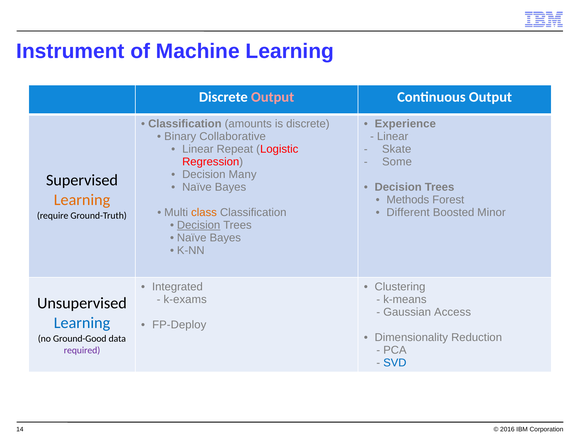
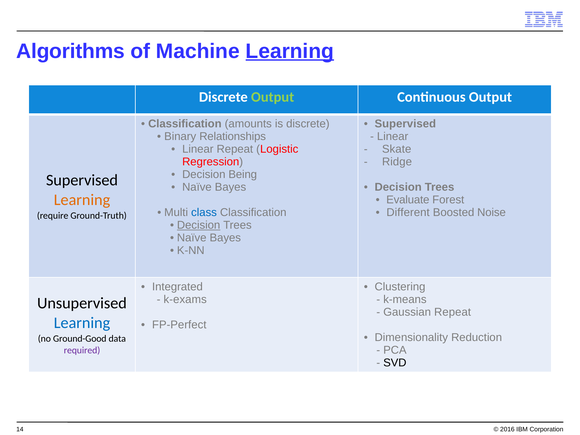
Instrument: Instrument -> Algorithms
Learning at (290, 51) underline: none -> present
Output at (273, 97) colour: pink -> light green
Experience at (405, 124): Experience -> Supervised
Collaborative: Collaborative -> Relationships
Some: Some -> Ridge
Many: Many -> Being
Methods: Methods -> Evaluate
class colour: orange -> blue
Minor: Minor -> Noise
Gaussian Access: Access -> Repeat
FP-Deploy: FP-Deploy -> FP-Perfect
SVD colour: blue -> black
